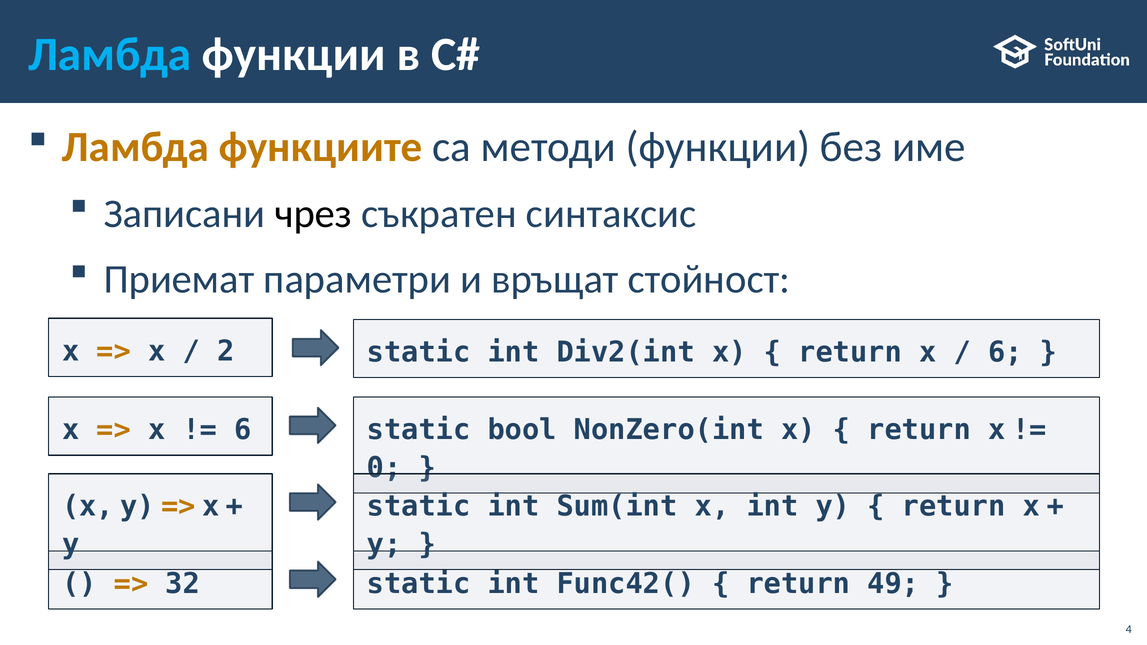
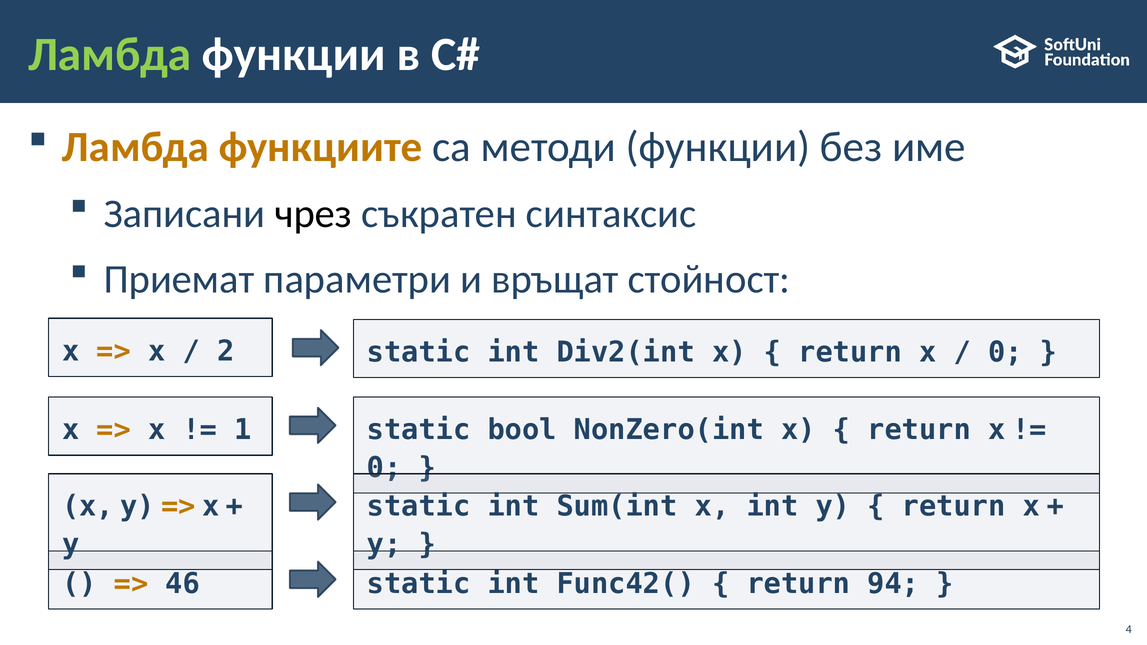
Ламбда at (110, 54) colour: light blue -> light green
6 at (1005, 352): 6 -> 0
6 at (243, 430): 6 -> 1
32: 32 -> 46
49: 49 -> 94
